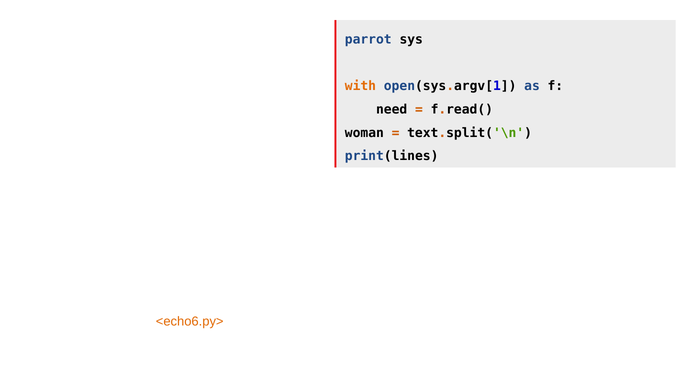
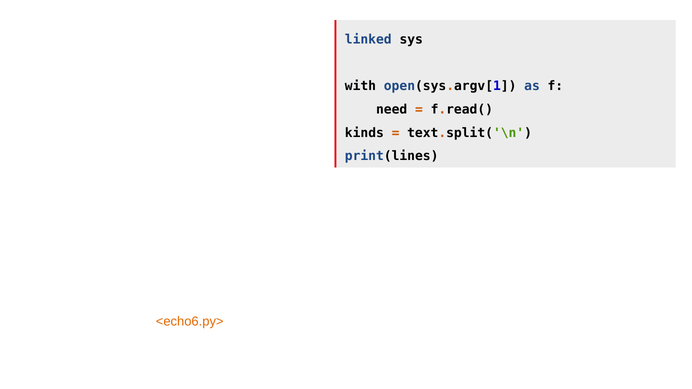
parrot: parrot -> linked
with colour: orange -> black
woman: woman -> kinds
